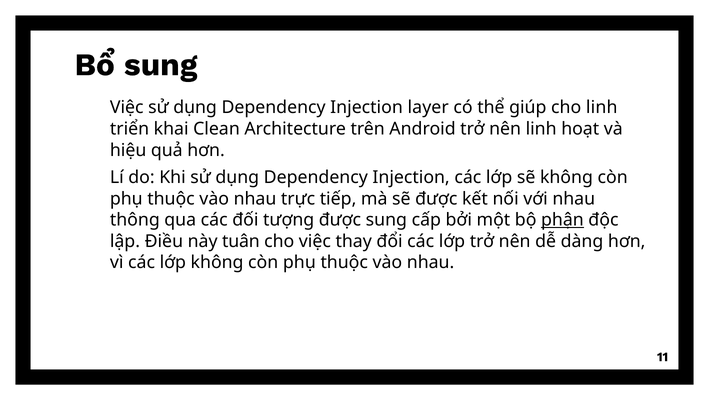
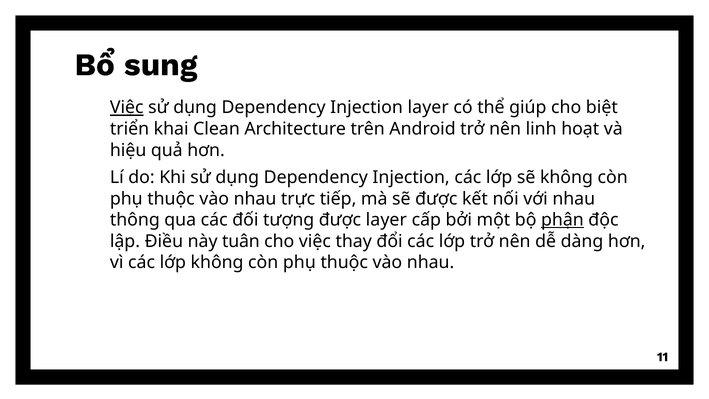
Việc at (127, 108) underline: none -> present
cho linh: linh -> biệt
được sung: sung -> layer
